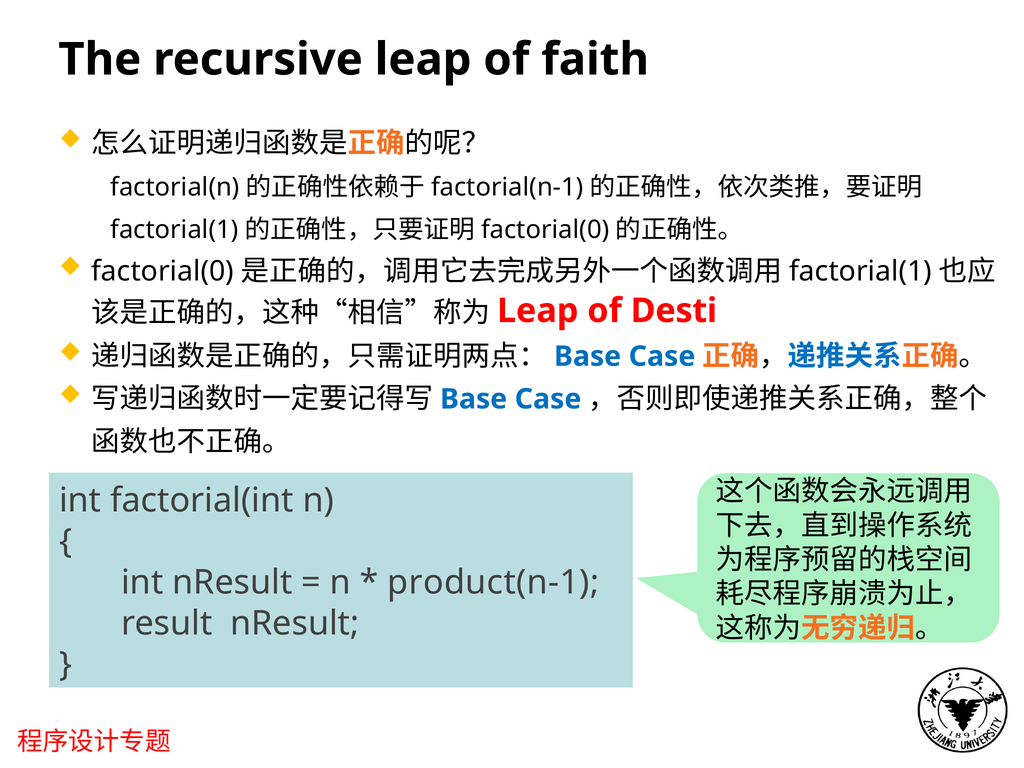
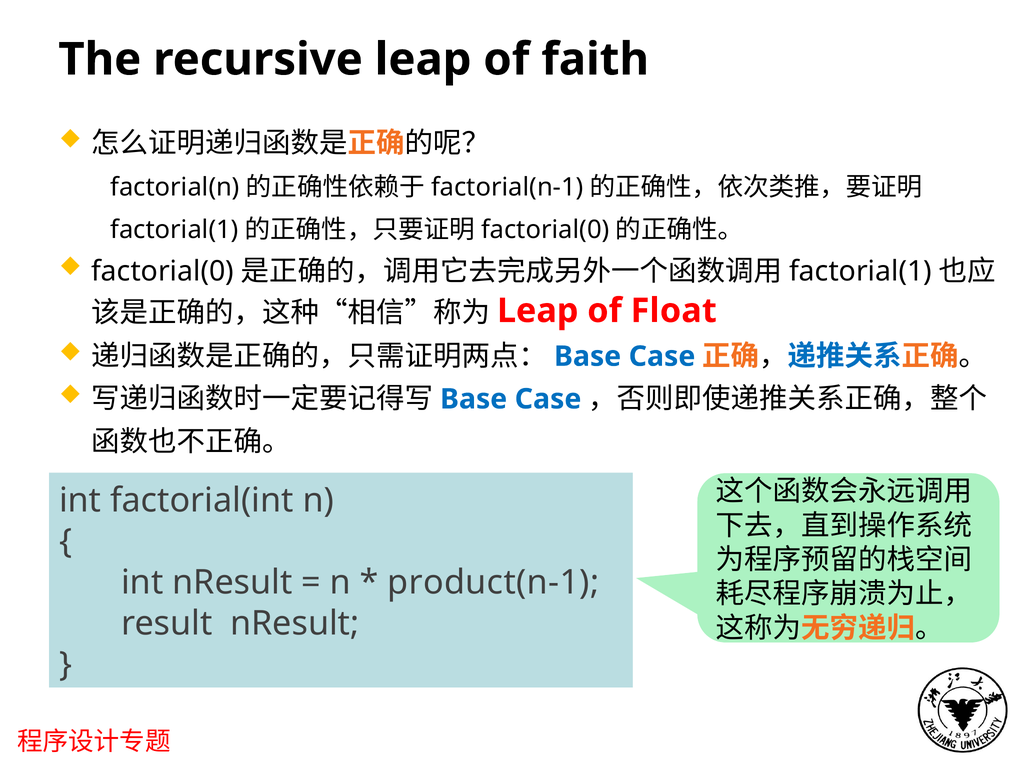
Desti: Desti -> Float
